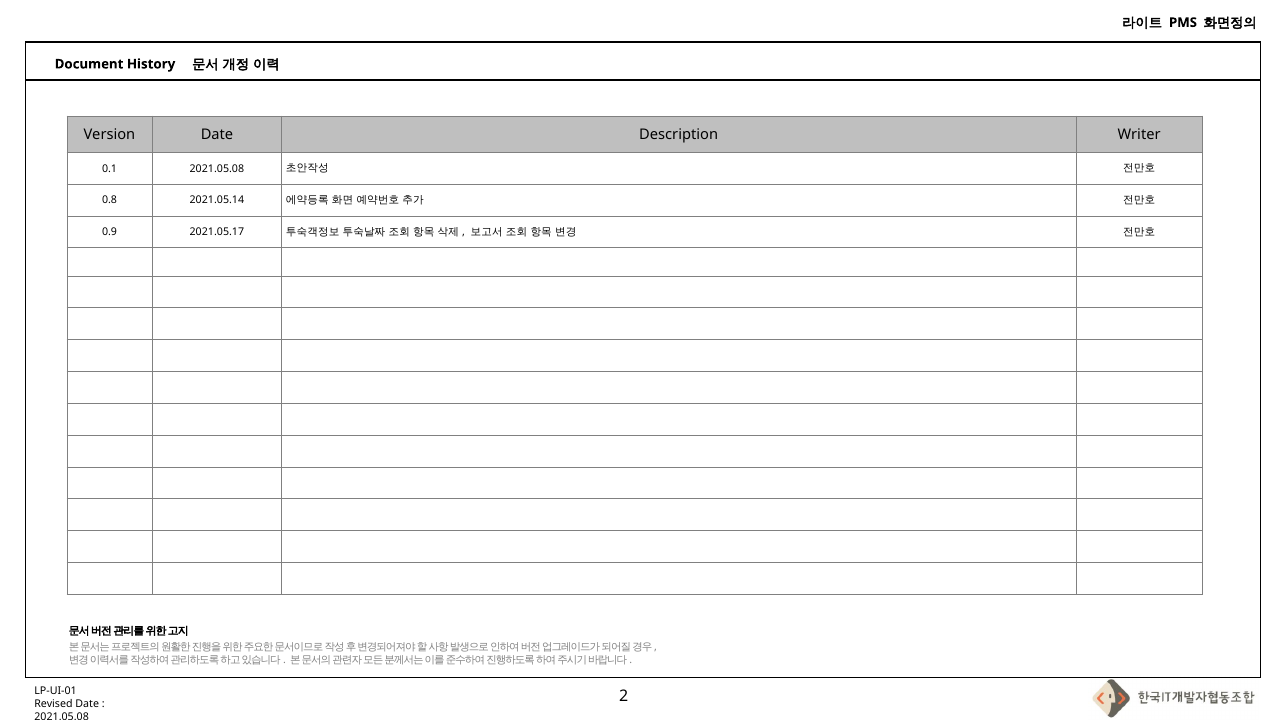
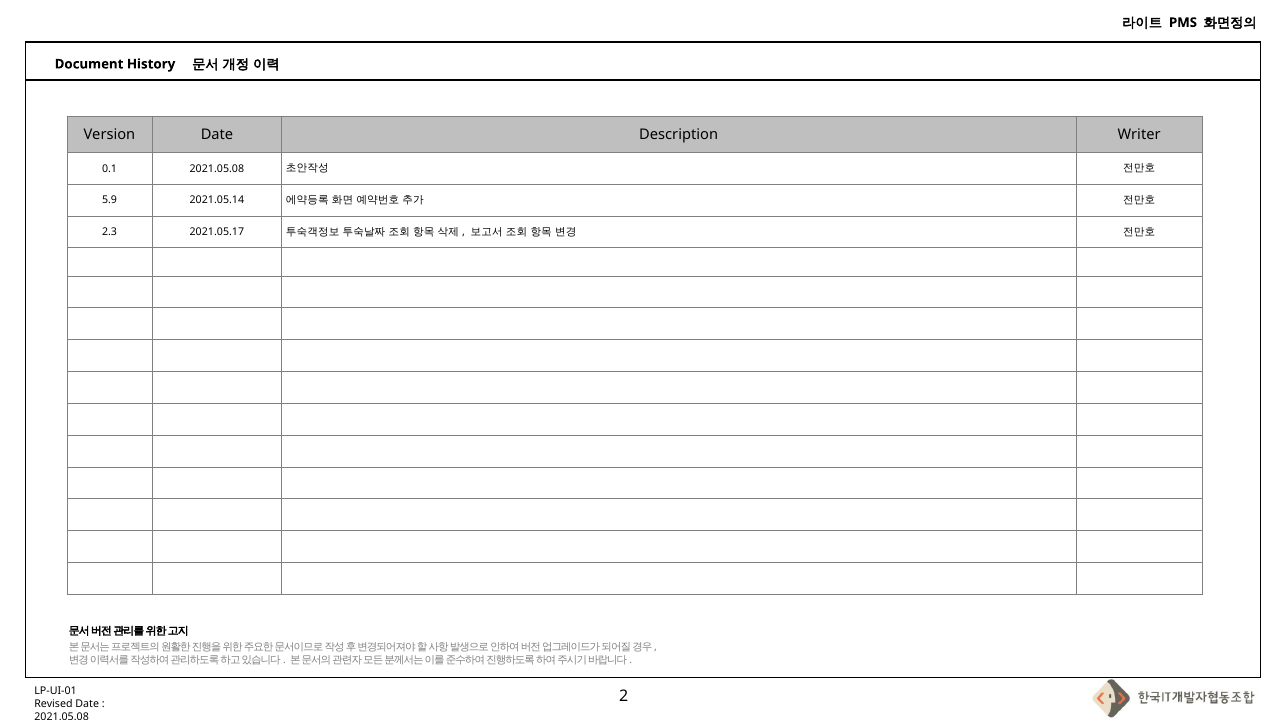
0.8: 0.8 -> 5.9
0.9: 0.9 -> 2.3
